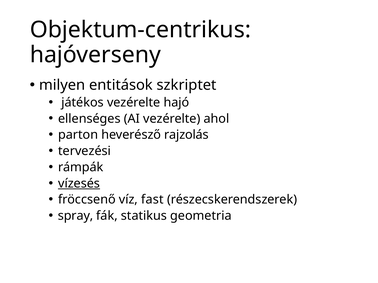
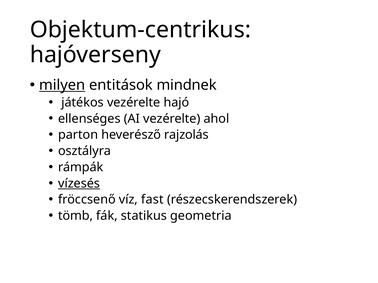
milyen underline: none -> present
szkriptet: szkriptet -> mindnek
tervezési: tervezési -> osztályra
spray: spray -> tömb
